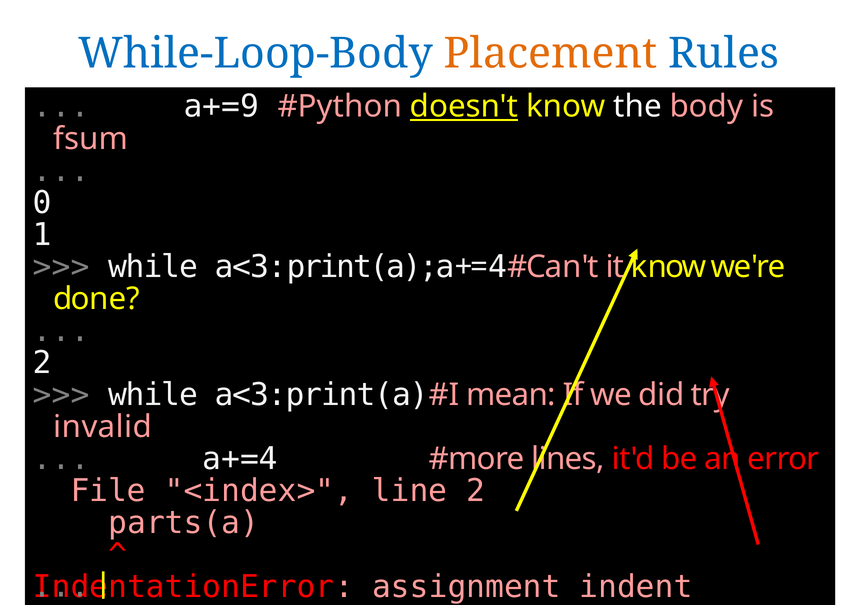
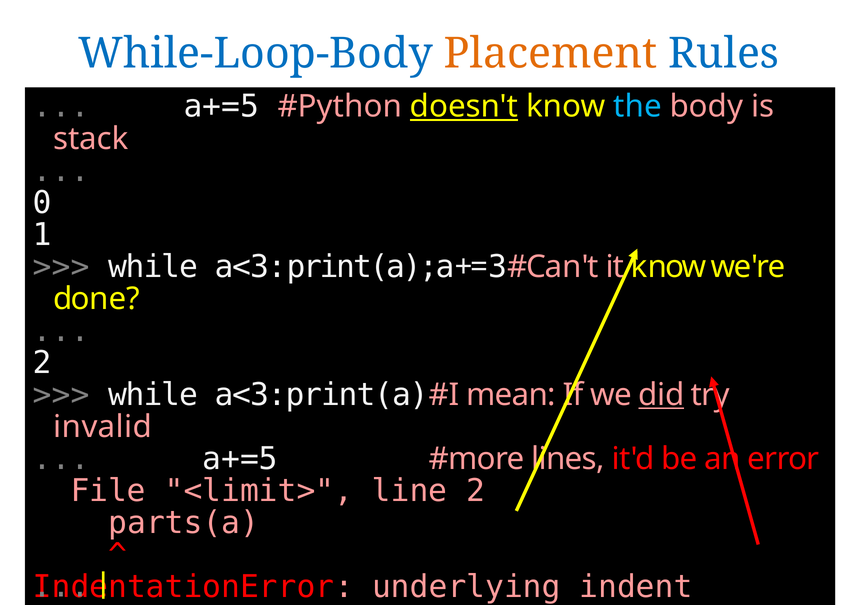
a+=9 at (221, 107): a+=9 -> a+=5
the colour: white -> light blue
fsum: fsum -> stack
4: 4 -> 3
did underline: none -> present
a+=4 at (240, 459): a+=4 -> a+=5
<index>: <index> -> <limit>
assignment: assignment -> underlying
